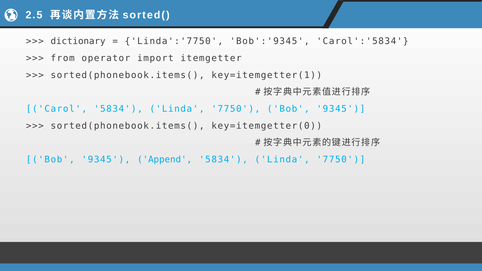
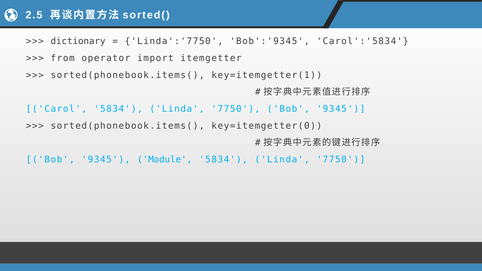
Append: Append -> Module
